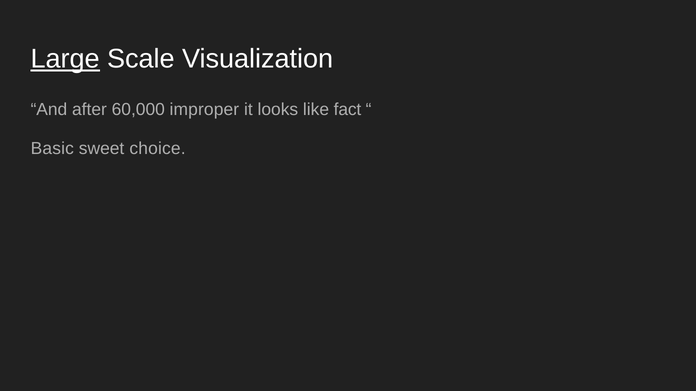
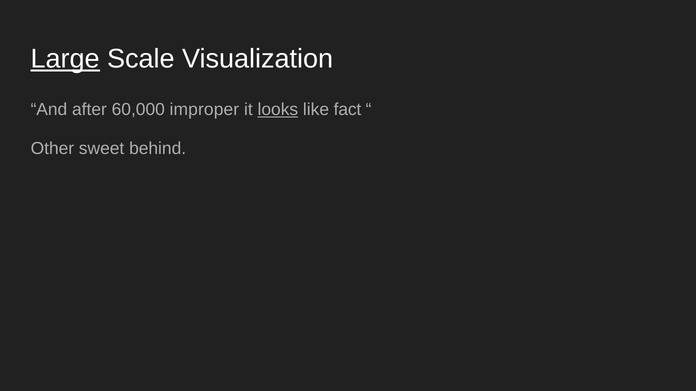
looks underline: none -> present
Basic: Basic -> Other
choice: choice -> behind
